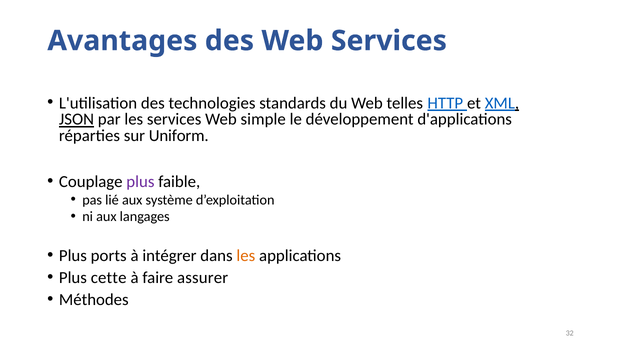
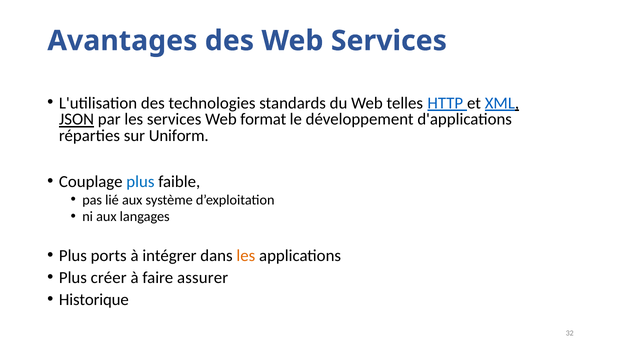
simple: simple -> format
plus at (140, 182) colour: purple -> blue
cette: cette -> créer
Méthodes: Méthodes -> Historique
